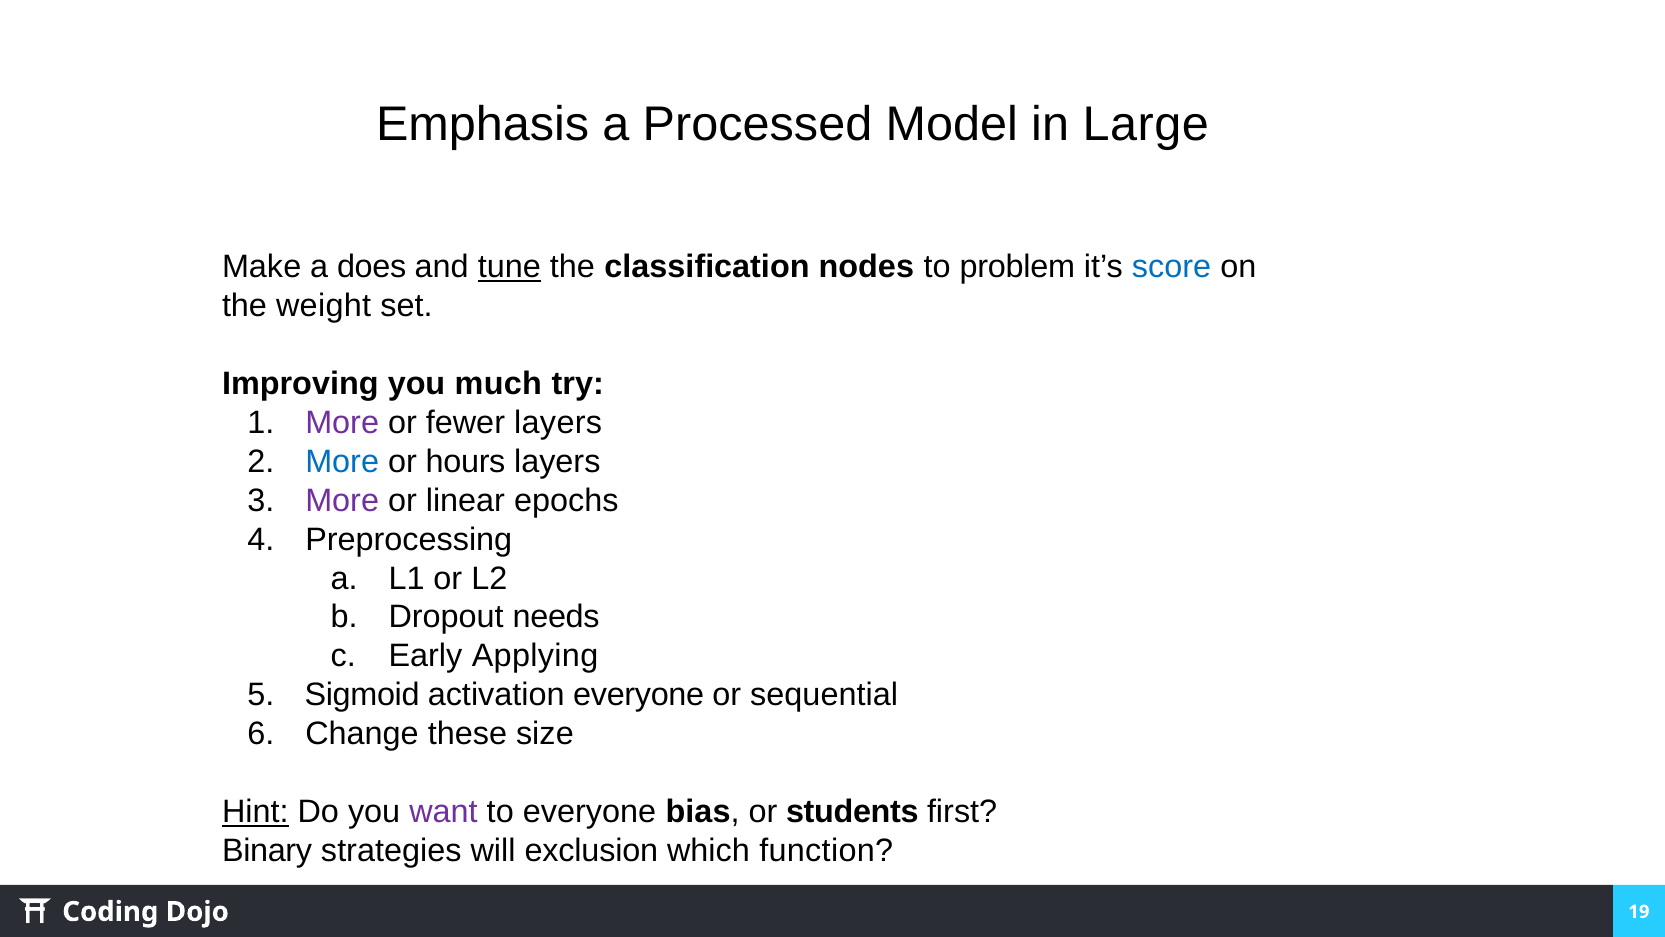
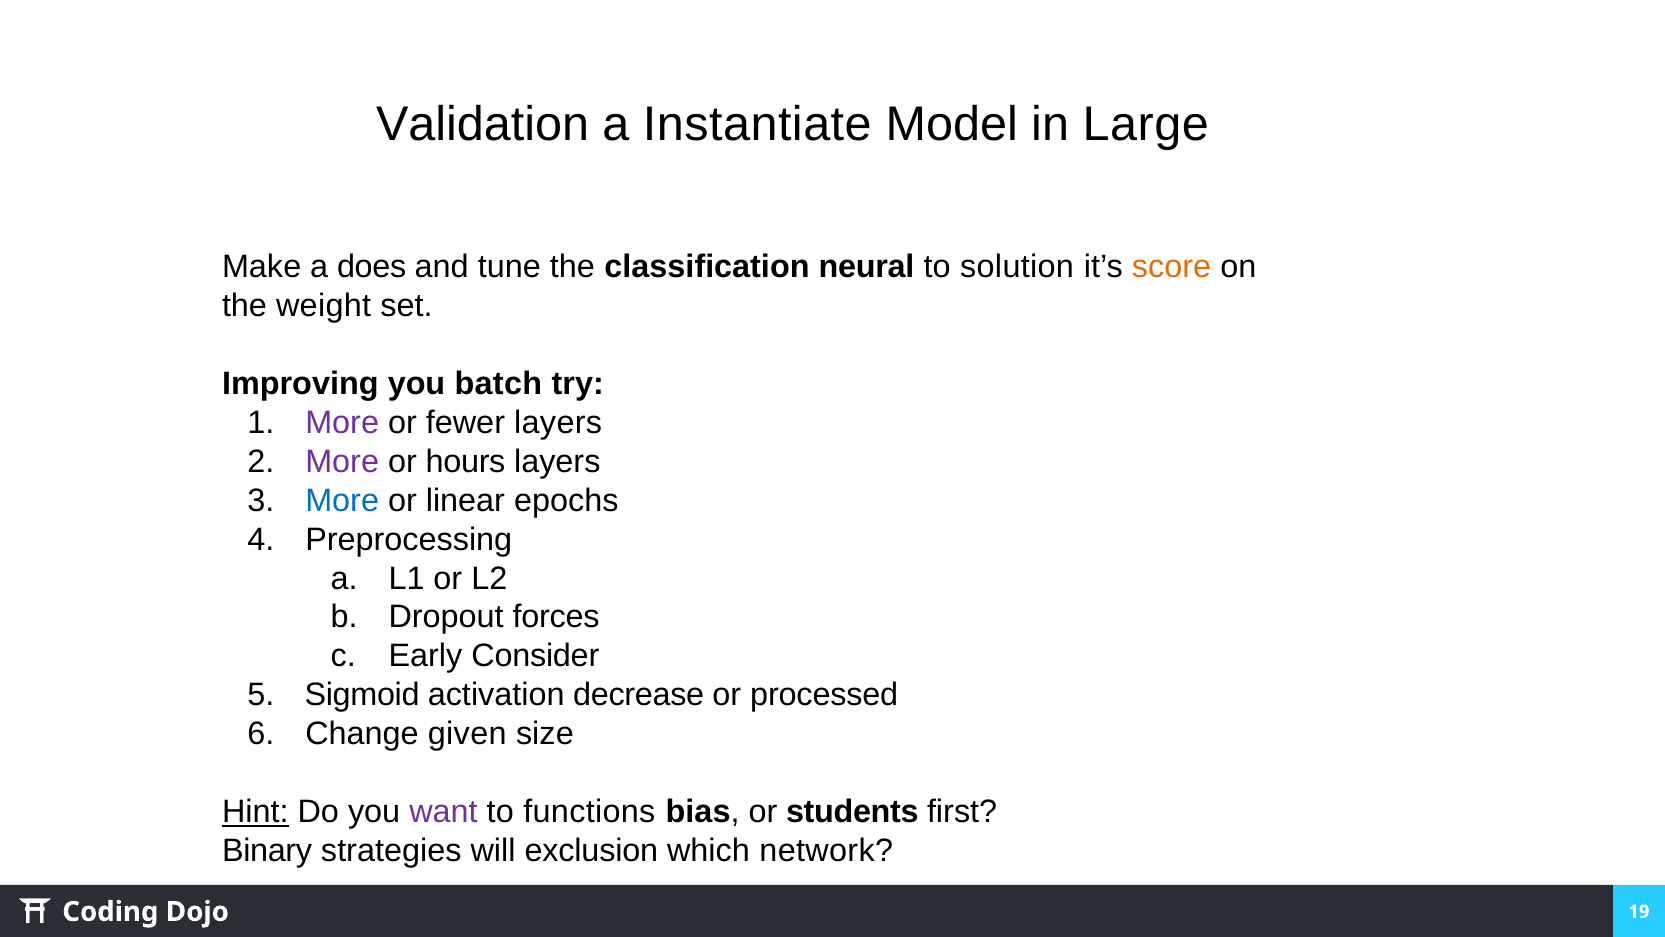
Emphasis: Emphasis -> Validation
Processed: Processed -> Instantiate
tune underline: present -> none
nodes: nodes -> neural
problem: problem -> solution
score colour: blue -> orange
much: much -> batch
More at (342, 461) colour: blue -> purple
More at (342, 500) colour: purple -> blue
needs: needs -> forces
Applying: Applying -> Consider
activation everyone: everyone -> decrease
sequential: sequential -> processed
these: these -> given
to everyone: everyone -> functions
function: function -> network
